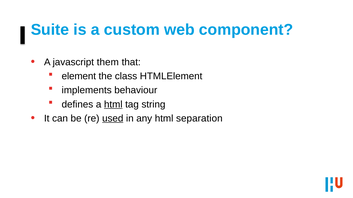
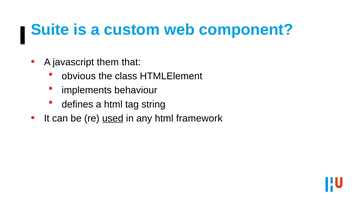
element: element -> obvious
html at (113, 105) underline: present -> none
separation: separation -> framework
